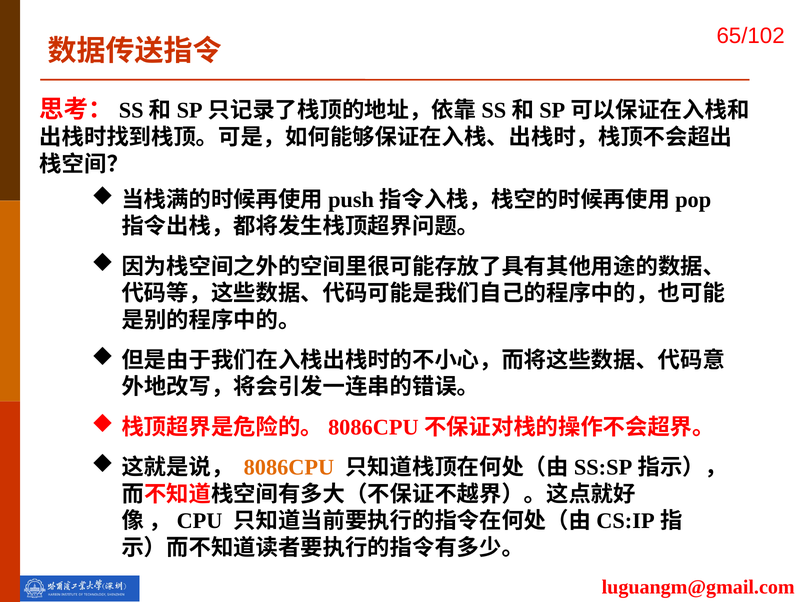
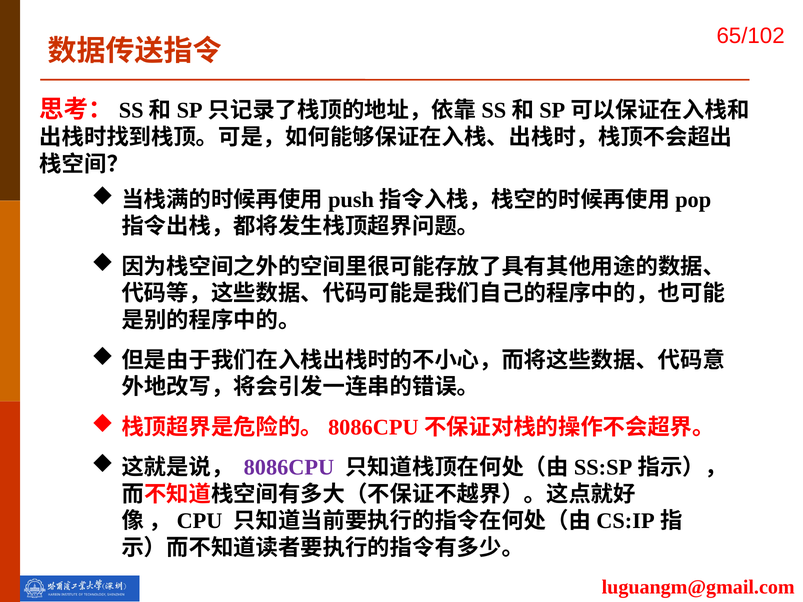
8086CPU colour: orange -> purple
